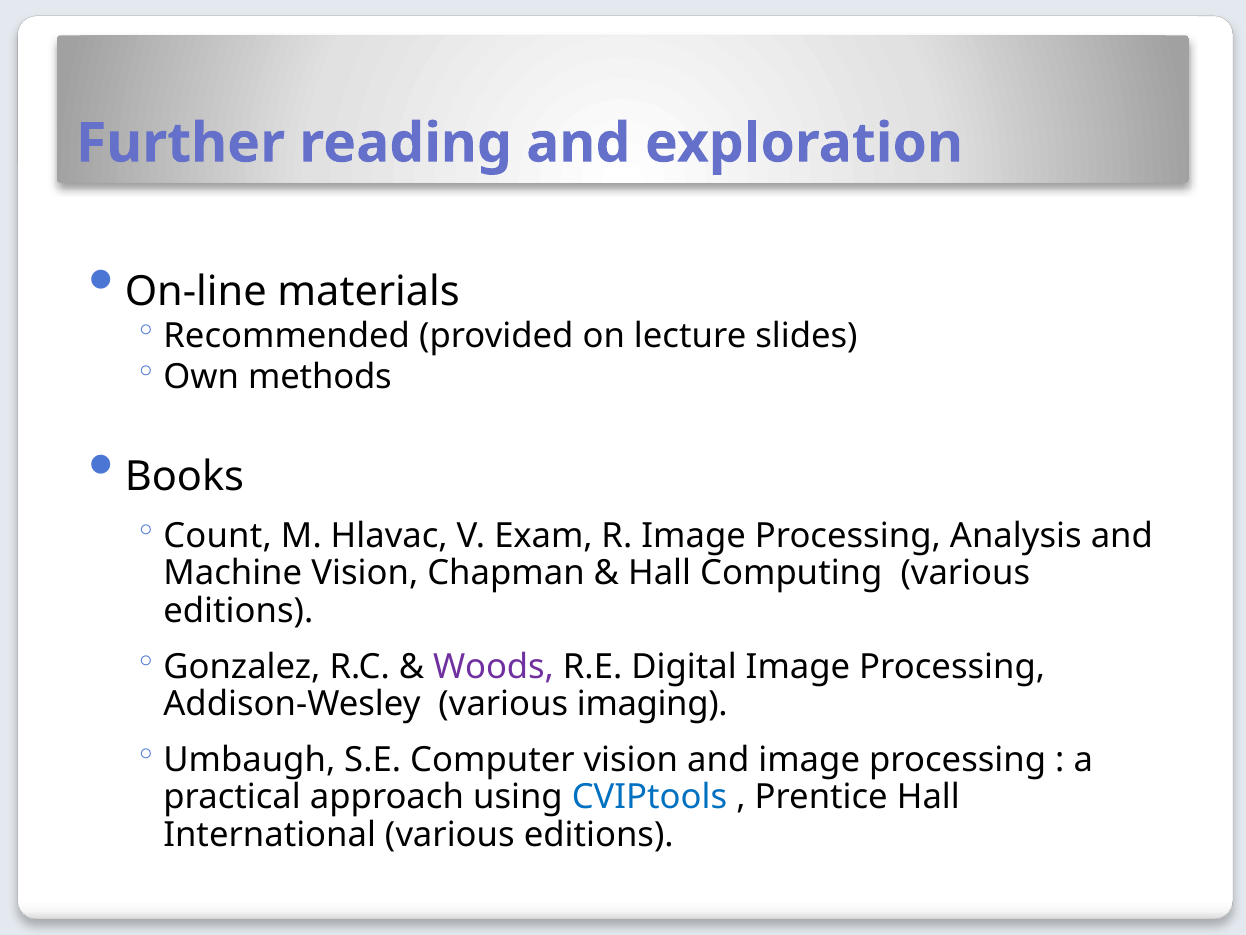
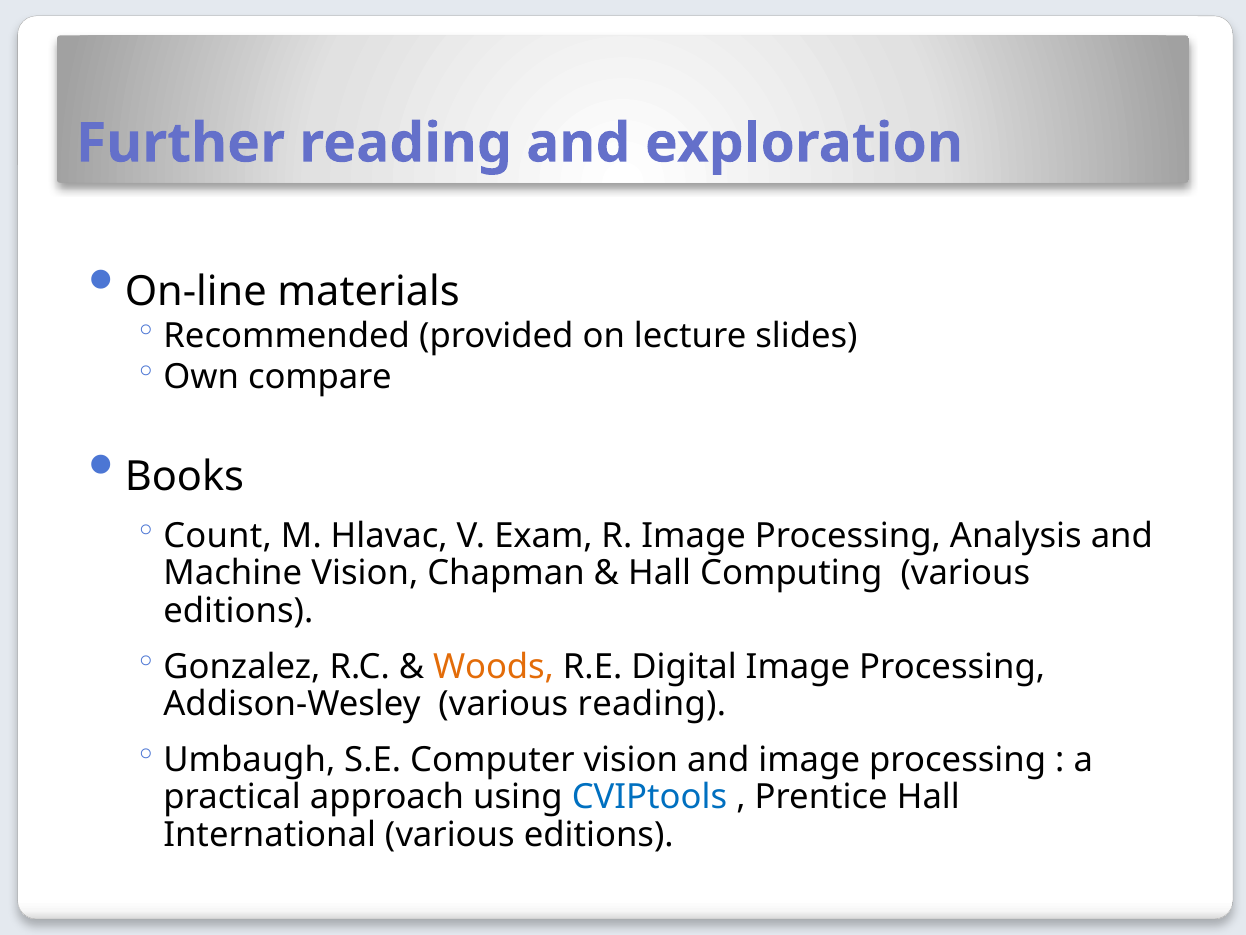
methods: methods -> compare
Woods colour: purple -> orange
various imaging: imaging -> reading
